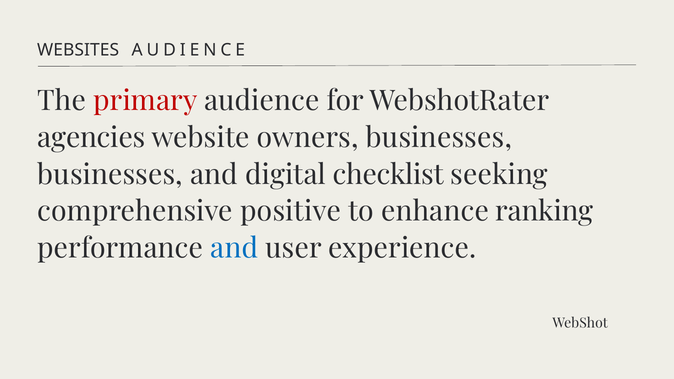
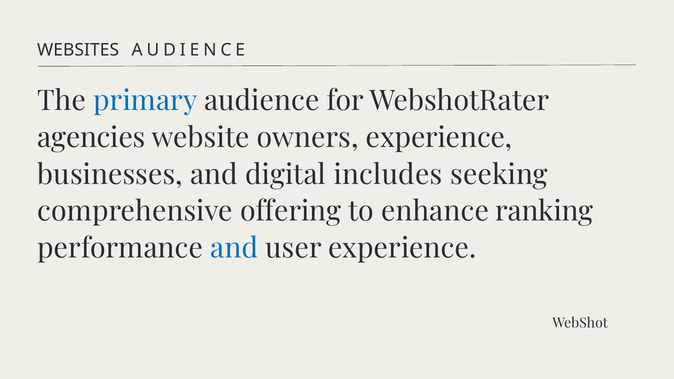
primary colour: red -> blue
owners businesses: businesses -> experience
checklist: checklist -> includes
positive: positive -> offering
